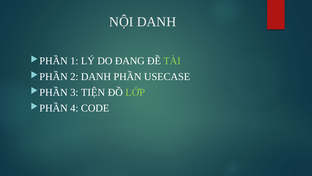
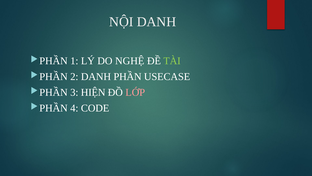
ĐANG: ĐANG -> NGHỆ
TIỆN: TIỆN -> HIỆN
LỚP colour: light green -> pink
